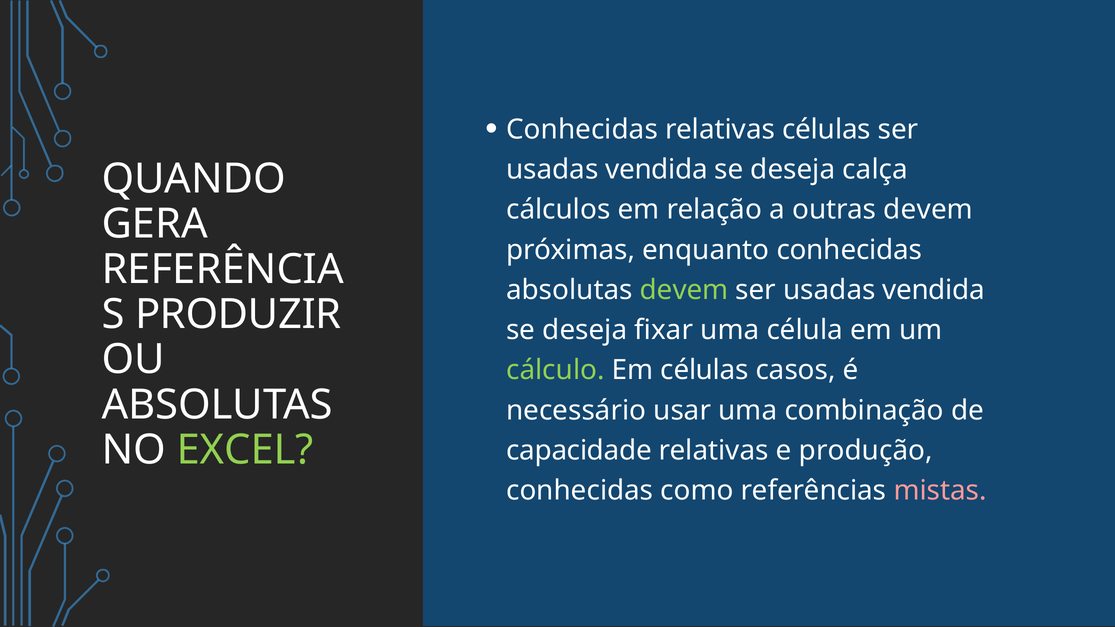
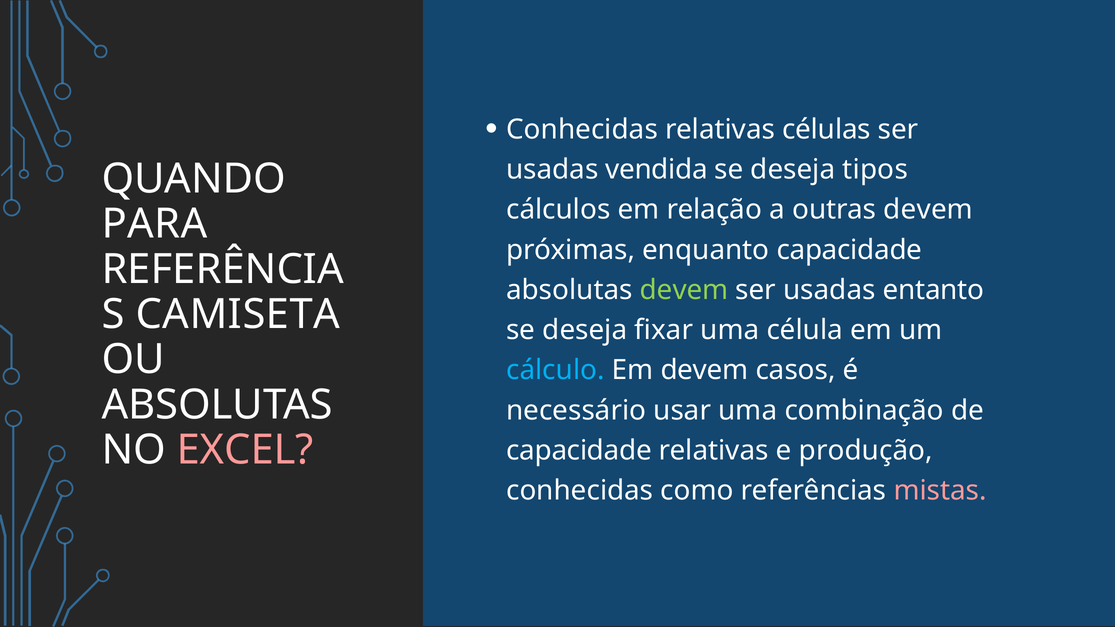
calça: calça -> tipos
GERA: GERA -> PARA
enquanto conhecidas: conhecidas -> capacidade
vendida at (933, 290): vendida -> entanto
PRODUZIR: PRODUZIR -> CAMISETA
cálculo colour: light green -> light blue
Em células: células -> devem
EXCEL colour: light green -> pink
